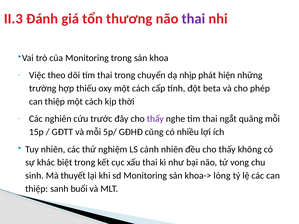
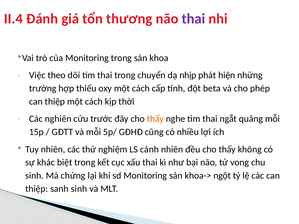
II.3: II.3 -> II.4
thấy at (155, 119) colour: purple -> orange
thuyết: thuyết -> chứng
lòng: lòng -> ngột
sanh buổi: buổi -> sinh
